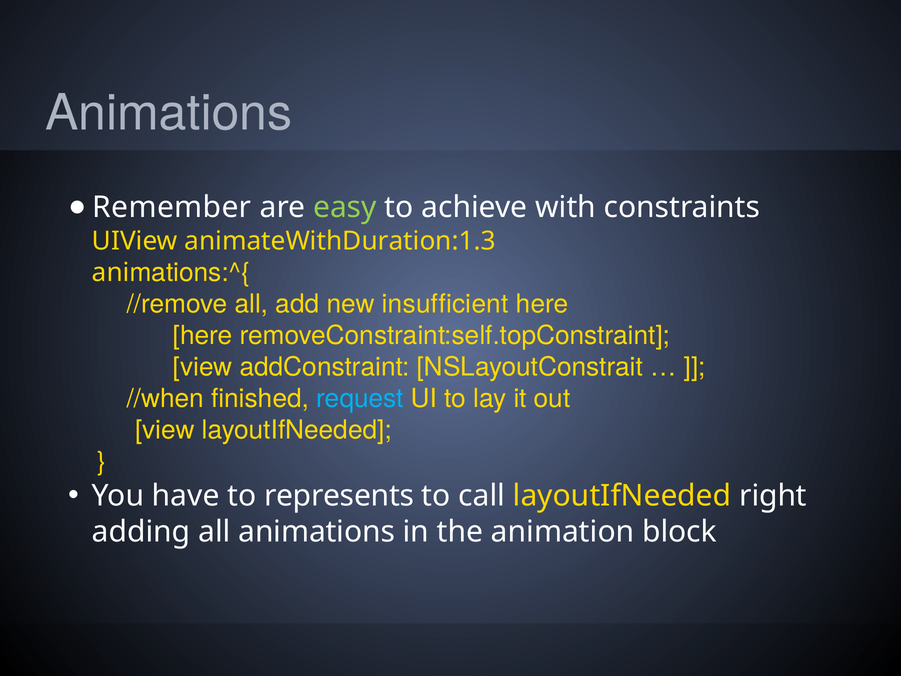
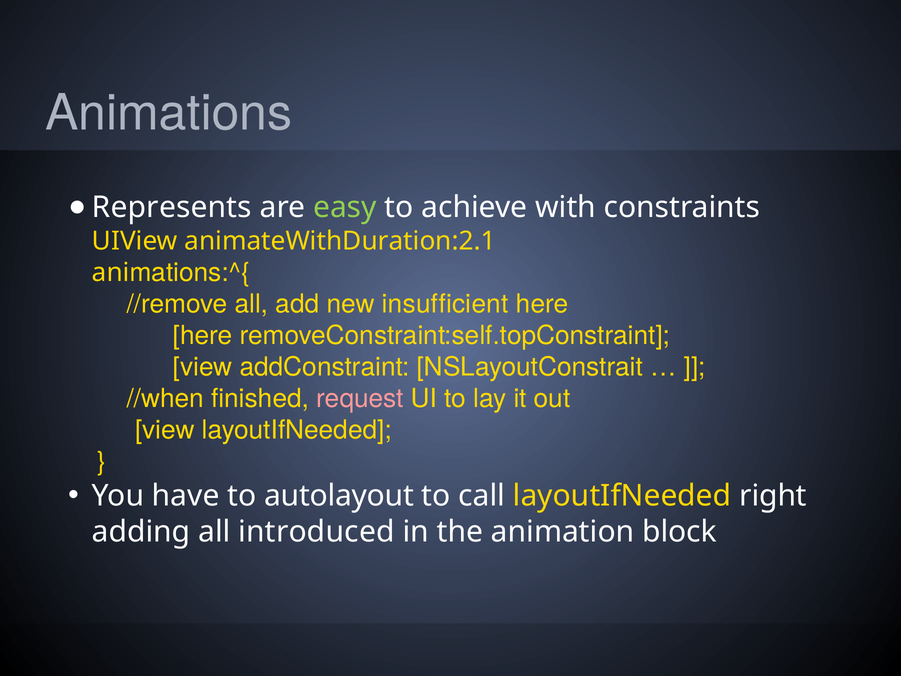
Remember: Remember -> Represents
animateWithDuration:1.3: animateWithDuration:1.3 -> animateWithDuration:2.1
request colour: light blue -> pink
represents: represents -> autolayout
all animations: animations -> introduced
